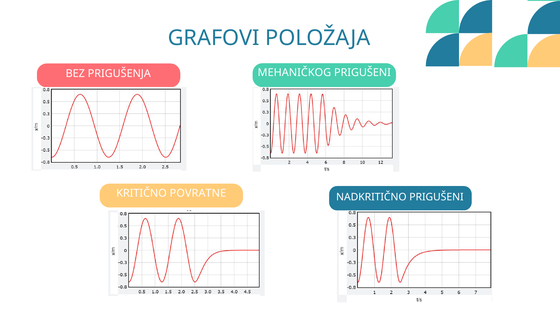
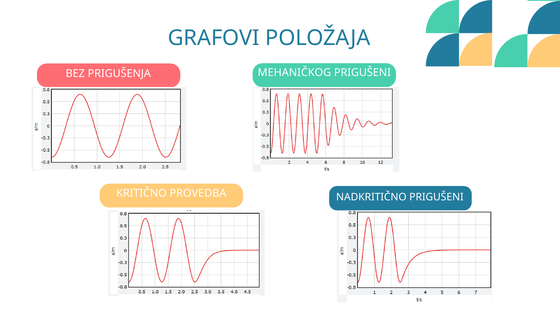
POVRATNE: POVRATNE -> PROVEDBA
